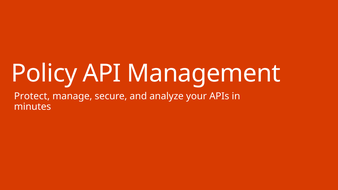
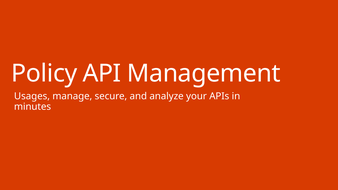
Protect: Protect -> Usages
